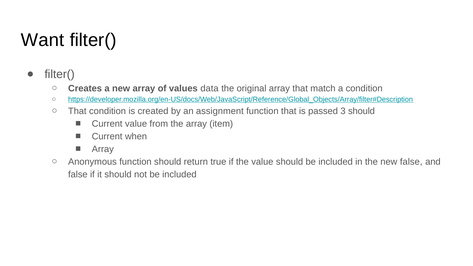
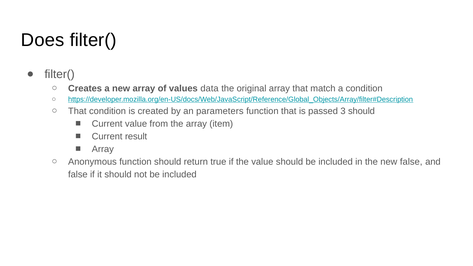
Want: Want -> Does
assignment: assignment -> parameters
when: when -> result
